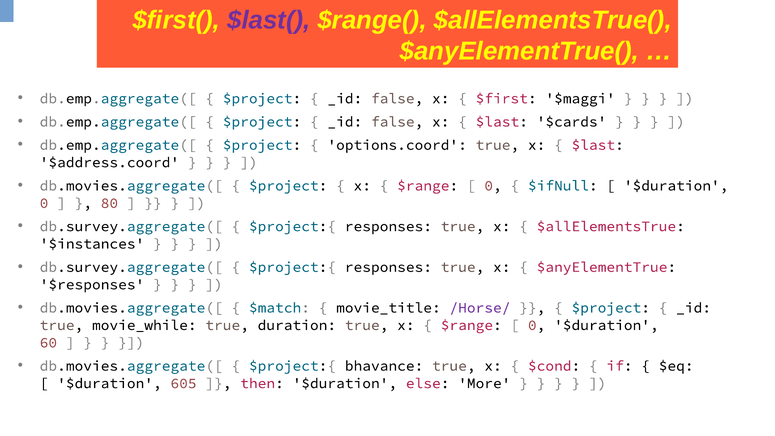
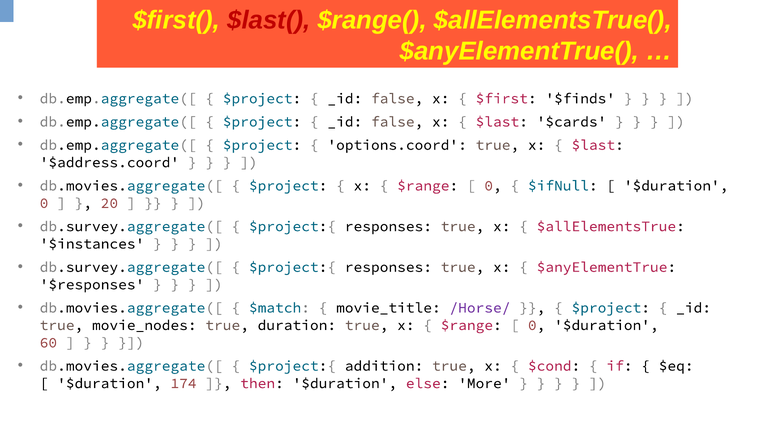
$last( colour: purple -> red
$maggi: $maggi -> $finds
80: 80 -> 20
movie_while: movie_while -> movie_nodes
bhavance: bhavance -> addition
605: 605 -> 174
